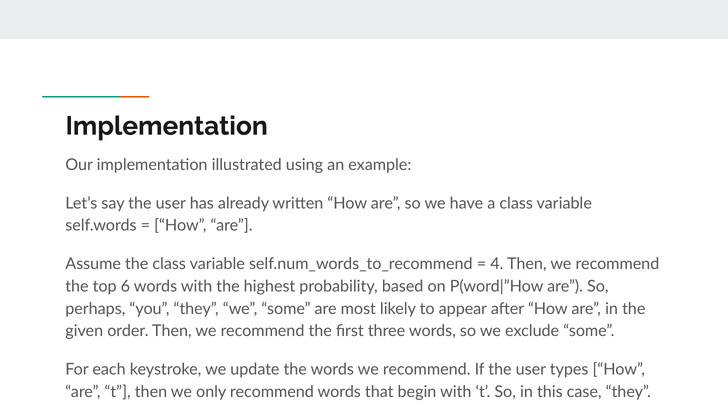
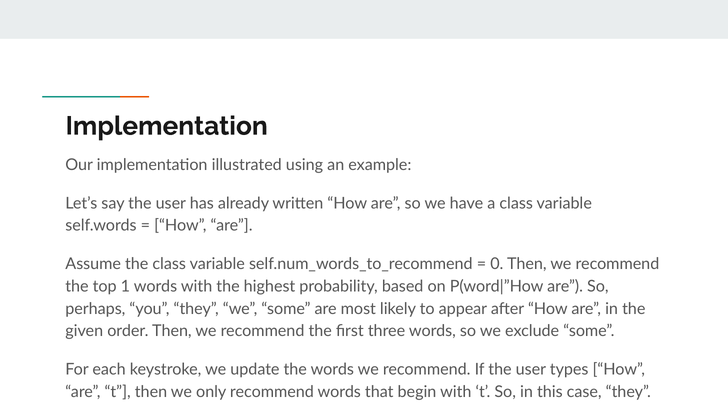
4: 4 -> 0
6: 6 -> 1
